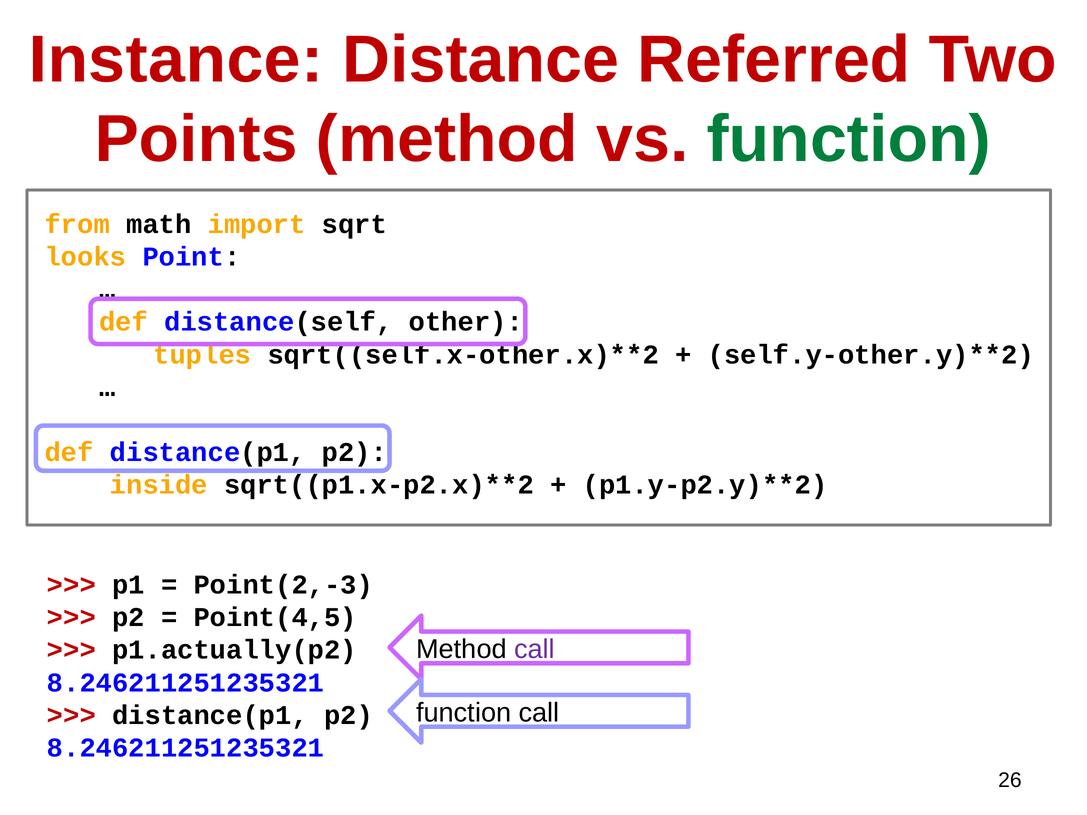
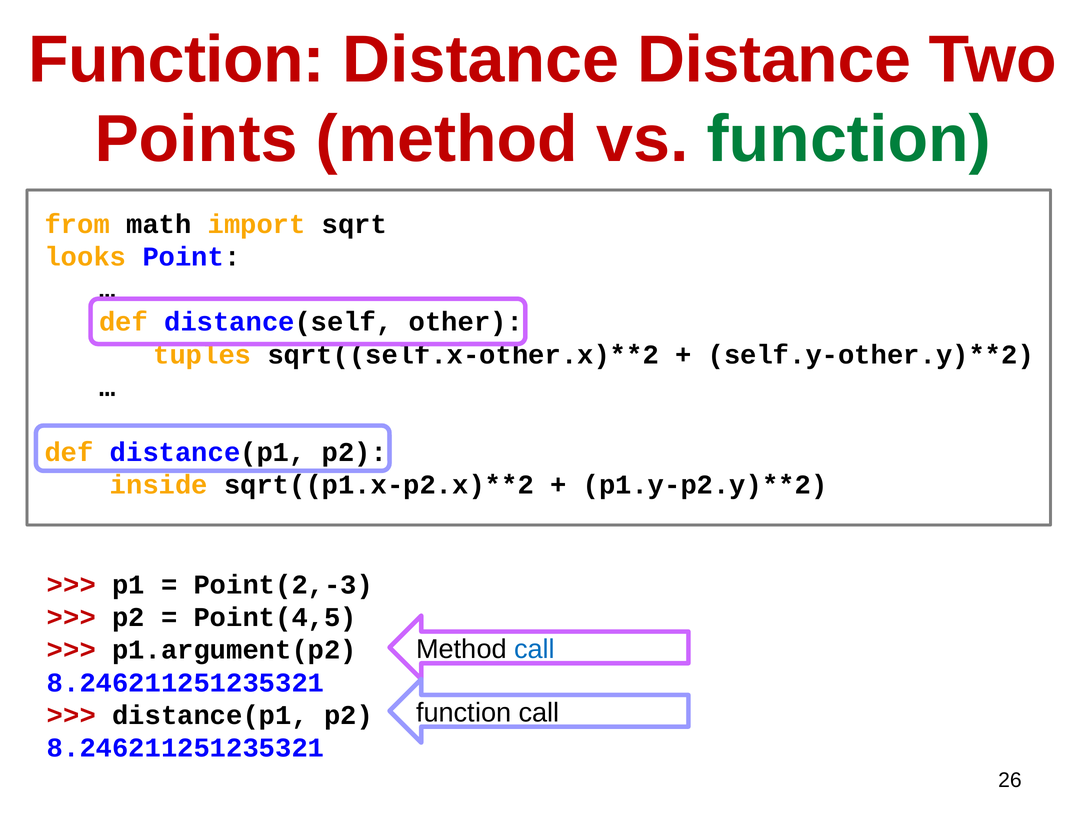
Instance at (176, 60): Instance -> Function
Distance Referred: Referred -> Distance
call at (535, 649) colour: purple -> blue
p1.actually(p2: p1.actually(p2 -> p1.argument(p2
